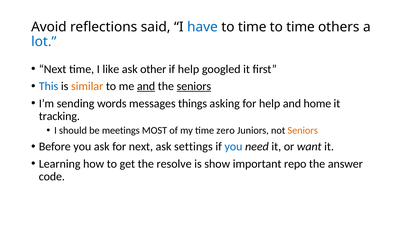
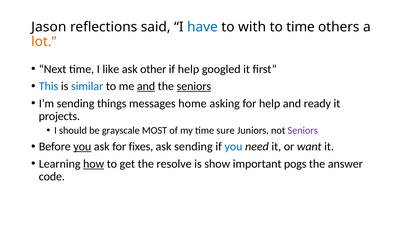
Avoid: Avoid -> Jason
time at (252, 27): time -> with
lot colour: blue -> orange
similar colour: orange -> blue
words: words -> things
things: things -> home
home: home -> ready
tracking: tracking -> projects
meetings: meetings -> grayscale
zero: zero -> sure
Seniors at (303, 130) colour: orange -> purple
you at (82, 147) underline: none -> present
for next: next -> fixes
ask settings: settings -> sending
how underline: none -> present
repo: repo -> pogs
